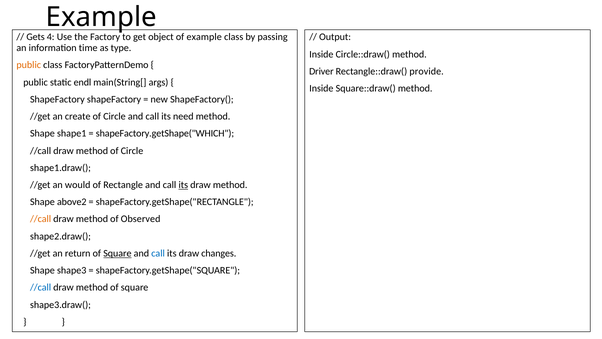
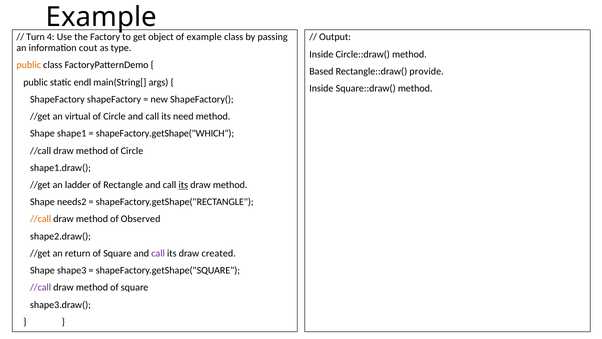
Gets: Gets -> Turn
time: time -> cout
Driver: Driver -> Based
create: create -> virtual
would: would -> ladder
above2: above2 -> needs2
Square at (117, 253) underline: present -> none
call at (158, 253) colour: blue -> purple
changes: changes -> created
//call at (41, 287) colour: blue -> purple
